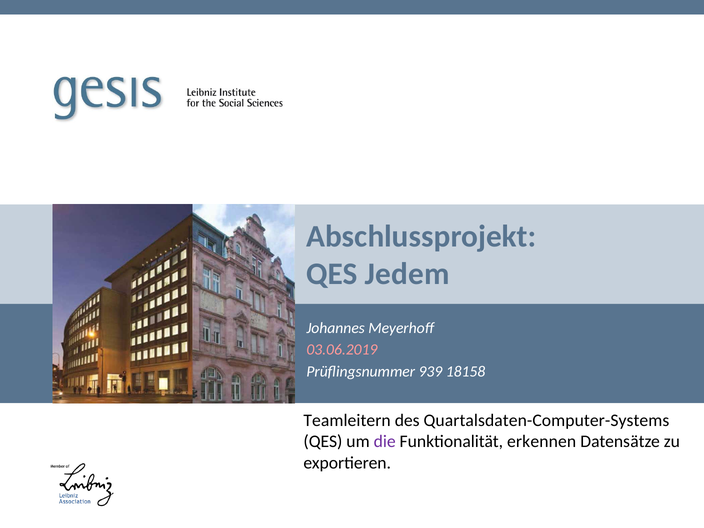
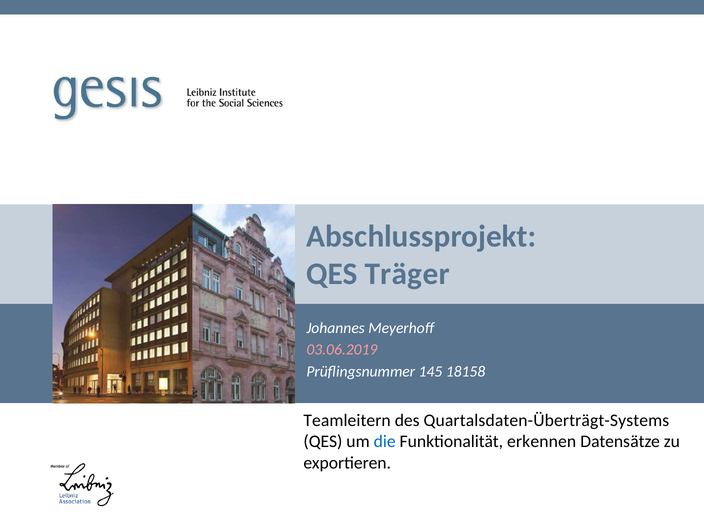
Jedem: Jedem -> Träger
939: 939 -> 145
Quartalsdaten-Computer-Systems: Quartalsdaten-Computer-Systems -> Quartalsdaten-Überträgt-Systems
die colour: purple -> blue
